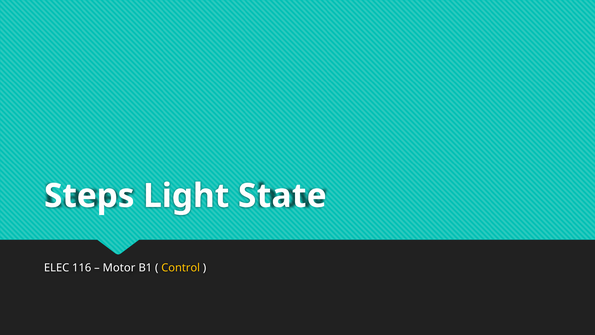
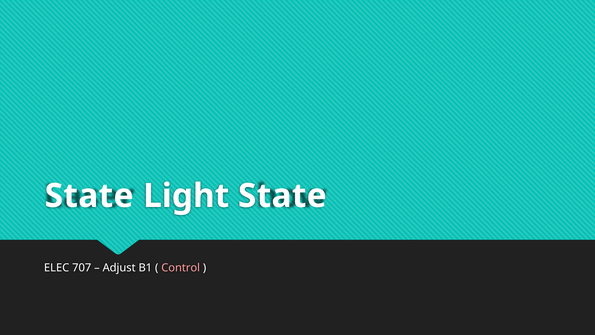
Steps at (89, 196): Steps -> State
116: 116 -> 707
Motor: Motor -> Adjust
Control colour: yellow -> pink
